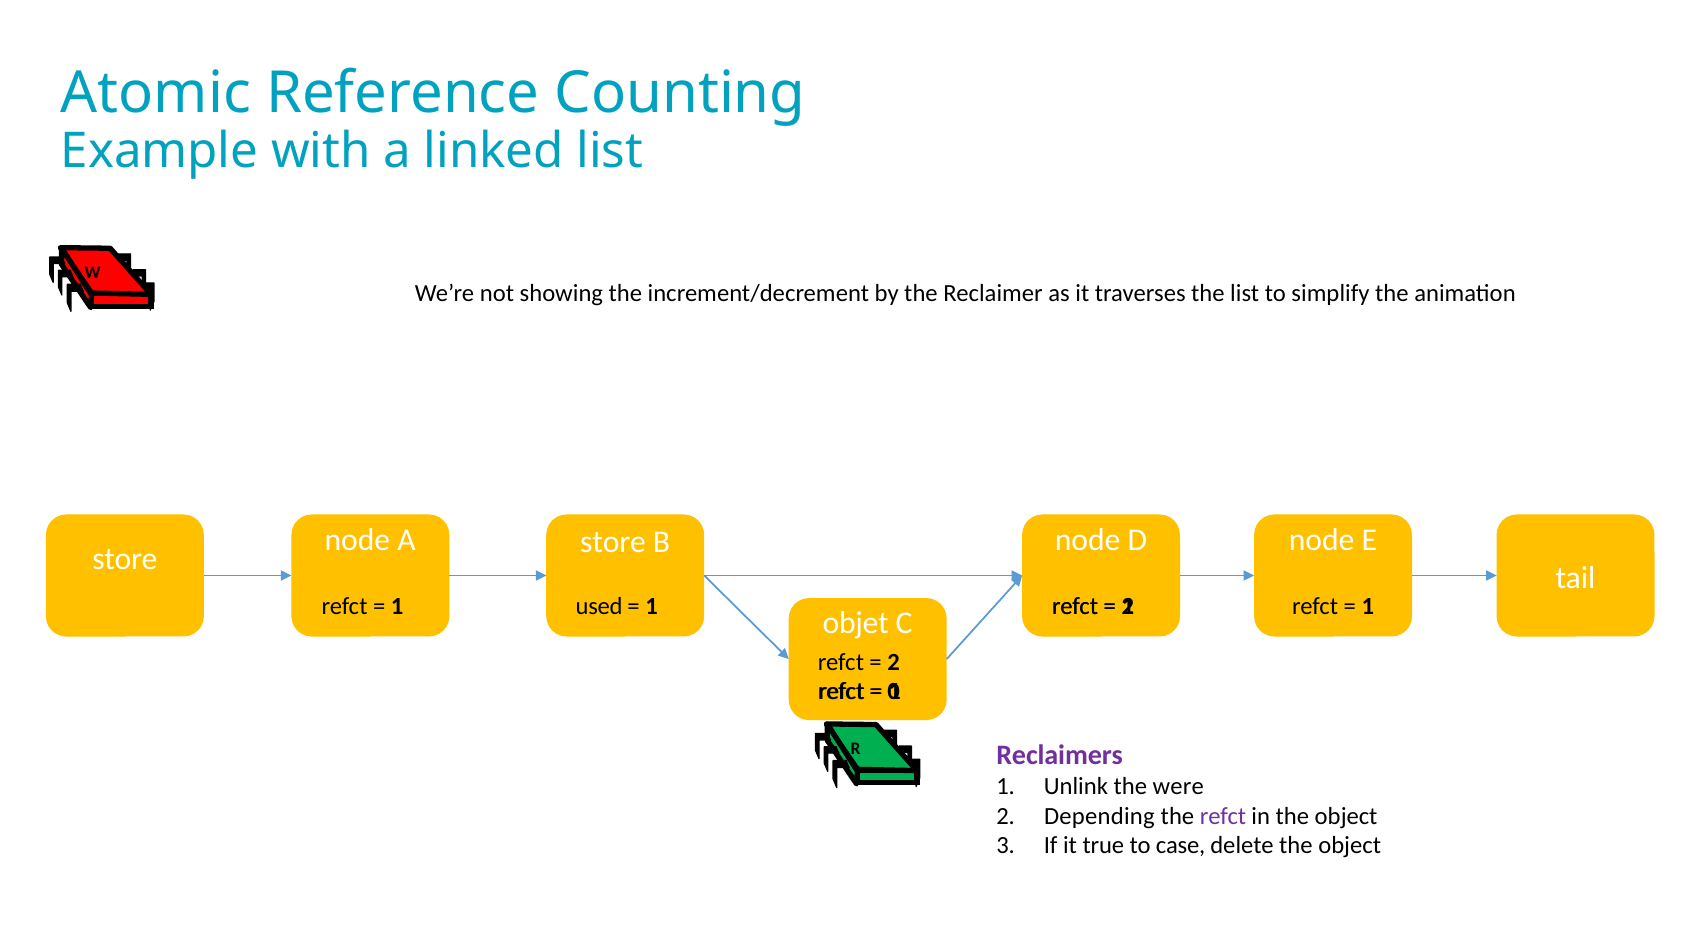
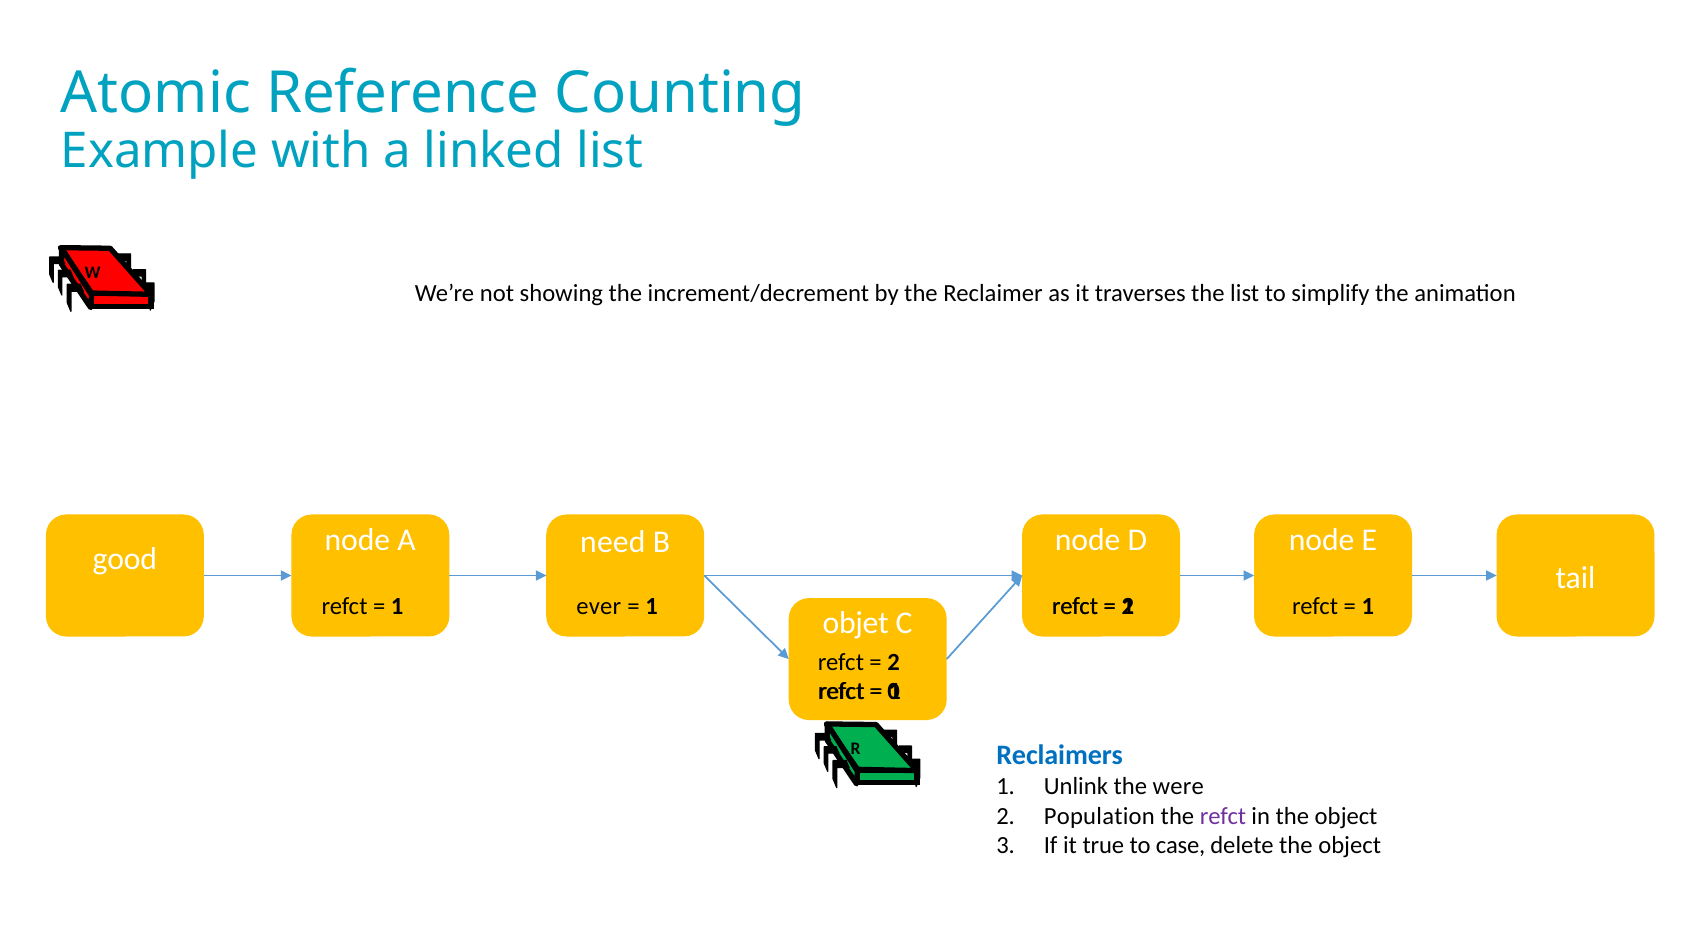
A store: store -> need
store at (125, 559): store -> good
used: used -> ever
Reclaimers colour: purple -> blue
Depending: Depending -> Population
